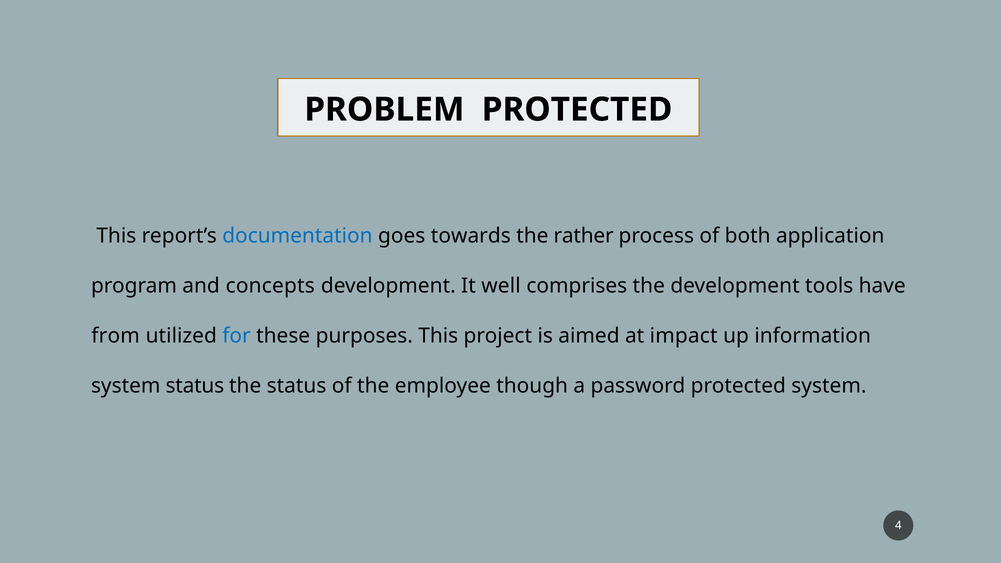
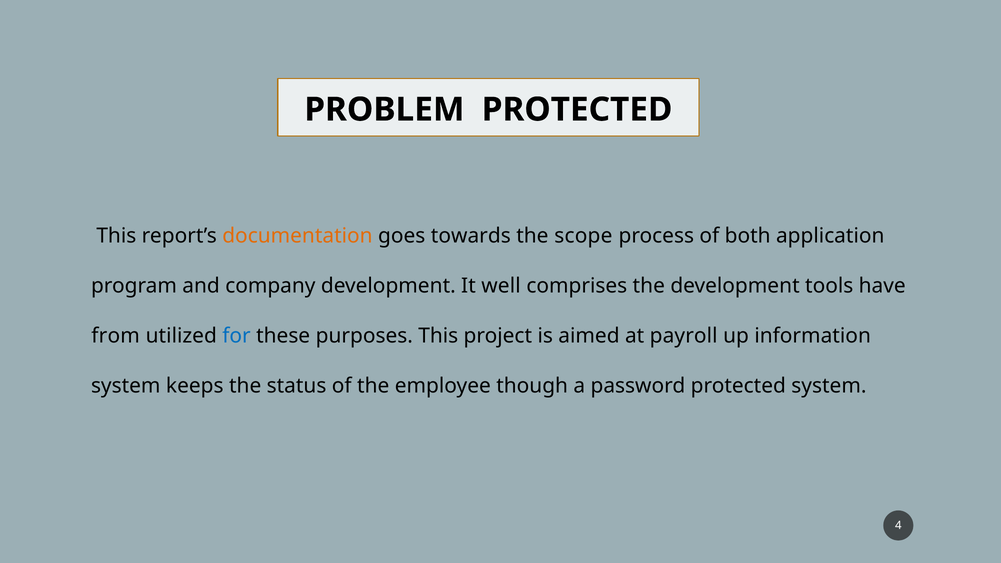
documentation colour: blue -> orange
rather: rather -> scope
concepts: concepts -> company
impact: impact -> payroll
system status: status -> keeps
